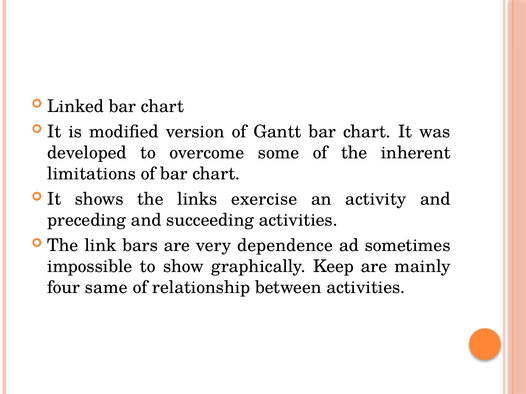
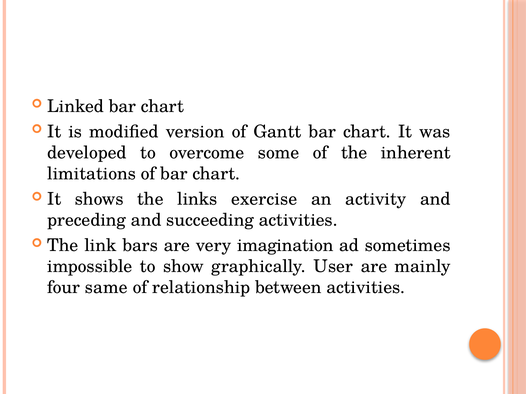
dependence: dependence -> imagination
Keep: Keep -> User
